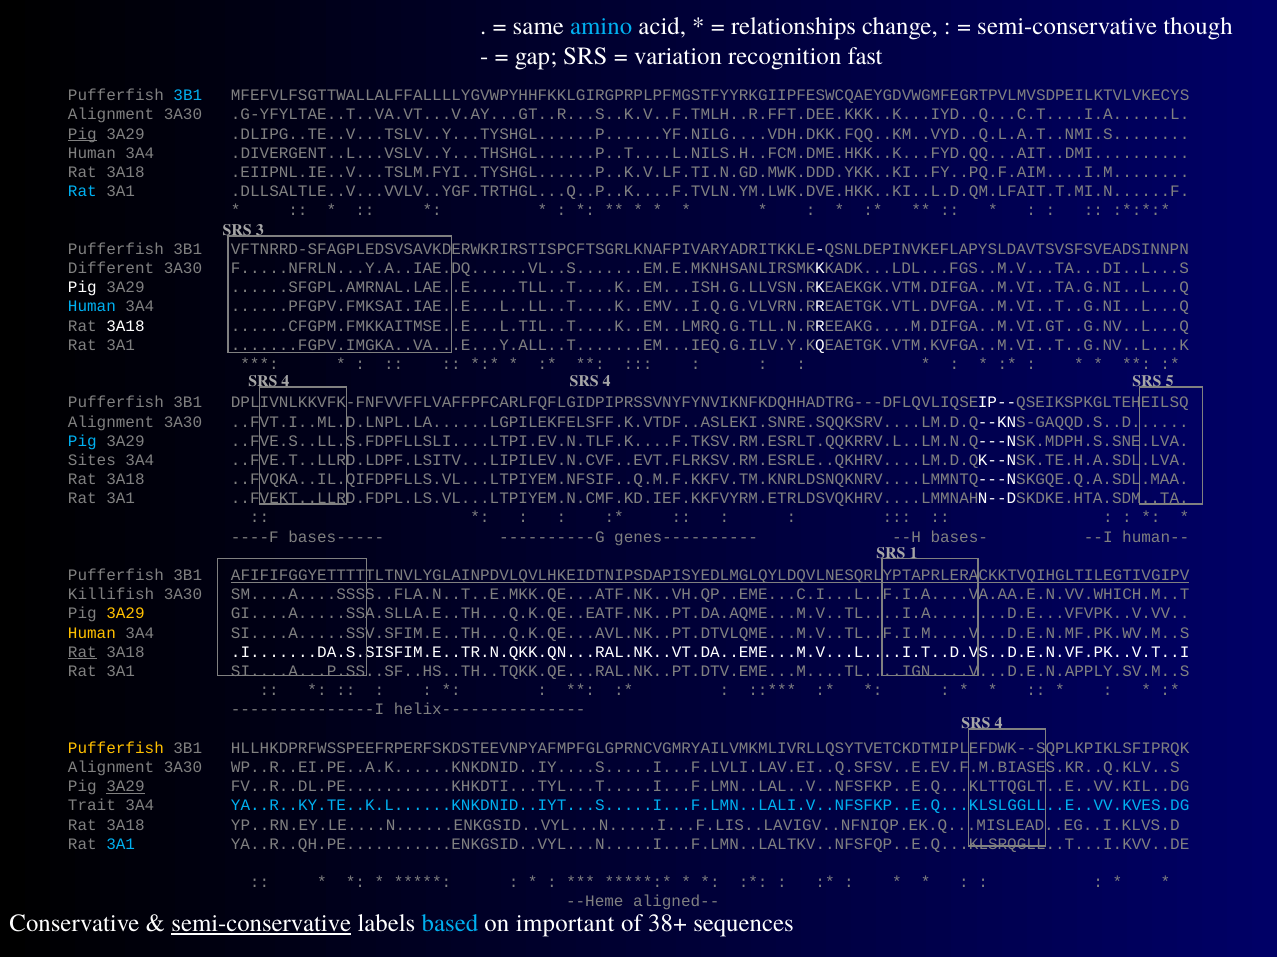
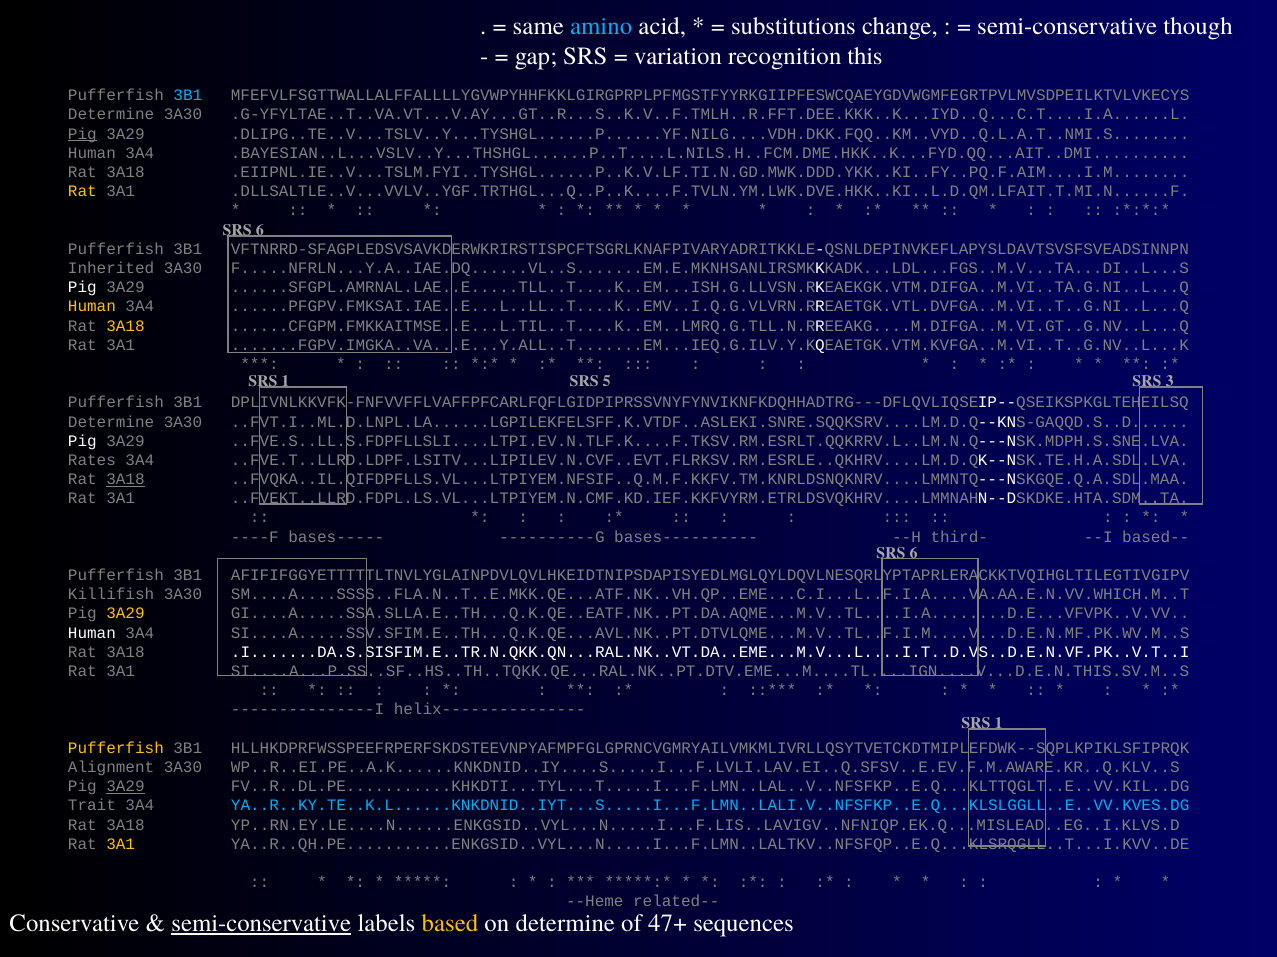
relationships: relationships -> substitutions
fast: fast -> this
Alignment at (111, 115): Alignment -> Determine
.DIVERGENT..L...VSLV..Y...THSHGL......P..T....L.NILS.H..FCM.DME.HKK..K...FYD.QQ...AIT..DMI: .DIVERGENT..L...VSLV..Y...THSHGL......P..T....L.NILS.H..FCM.DME.HKK..K...FYD.QQ...AIT..DMI -> .BAYESIAN..L...VSLV..Y...THSHGL......P..T....L.NILS.H..FCM.DME.HKK..K...FYD.QQ...AIT..DMI
Rat at (82, 192) colour: light blue -> yellow
3 at (260, 231): 3 -> 6
Different: Different -> Inherited
Human at (92, 307) colour: light blue -> yellow
3A18 at (125, 326) colour: white -> yellow
4 at (285, 382): 4 -> 1
4 at (607, 382): 4 -> 5
5: 5 -> 3
Alignment at (111, 422): Alignment -> Determine
Pig at (82, 441) colour: light blue -> white
Sites: Sites -> Rates
3A18 at (125, 480) underline: none -> present
genes----------: genes---------- -> bases----------
bases-: bases- -> third-
human--: human-- -> based--
1 at (914, 553): 1 -> 6
AFIFIFGGYETTTTTLTNVLYGLAINPDVLQVLHKEIDTNIPSDAPISYEDLMGLQYLDQVLNESQRLYPTAPRLERACKKTVQIHGLTILEGTIVGIPV underline: present -> none
Human at (92, 633) colour: yellow -> white
Rat at (82, 653) underline: present -> none
SI....A...P.SS..SF..HS..TH..TQKK.QE...RAL.NK..PT.DTV.EME...M....TL....IGN....V...D.E.N.APPLY.SV.M..S: SI....A...P.SS..SF..HS..TH..TQKK.QE...RAL.NK..PT.DTV.EME...M....TL....IGN....V...D.E.N.APPLY.SV.M..S -> SI....A...P.SS..SF..HS..TH..TQKK.QE...RAL.NK..PT.DTV.EME...M....TL....IGN....V...D.E.N.THIS.SV.M..S
4 at (999, 724): 4 -> 1
WP..R..EI.PE..A.K......KNKDNID..IY....S.....I...F.LVLI.LAV.EI..Q.SFSV..E.EV.F.M.BIASES.KR..Q.KLV..S: WP..R..EI.PE..A.K......KNKDNID..IY....S.....I...F.LVLI.LAV.EI..Q.SFSV..E.EV.F.M.BIASES.KR..Q.KLV..S -> WP..R..EI.PE..A.K......KNKDNID..IY....S.....I...F.LVLI.LAV.EI..Q.SFSV..E.EV.F.M.AWARE.KR..Q.KLV..S
3A1 at (121, 845) colour: light blue -> yellow
aligned--: aligned-- -> related--
based colour: light blue -> yellow
on important: important -> determine
38+: 38+ -> 47+
